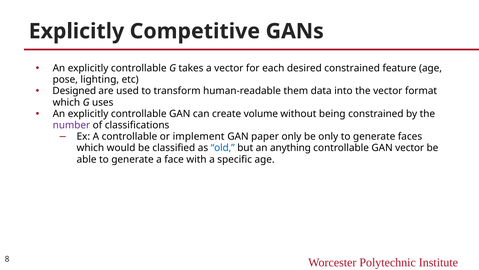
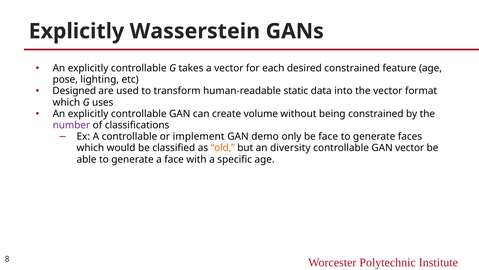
Competitive: Competitive -> Wasserstein
them: them -> static
paper: paper -> demo
be only: only -> face
old colour: blue -> orange
anything: anything -> diversity
